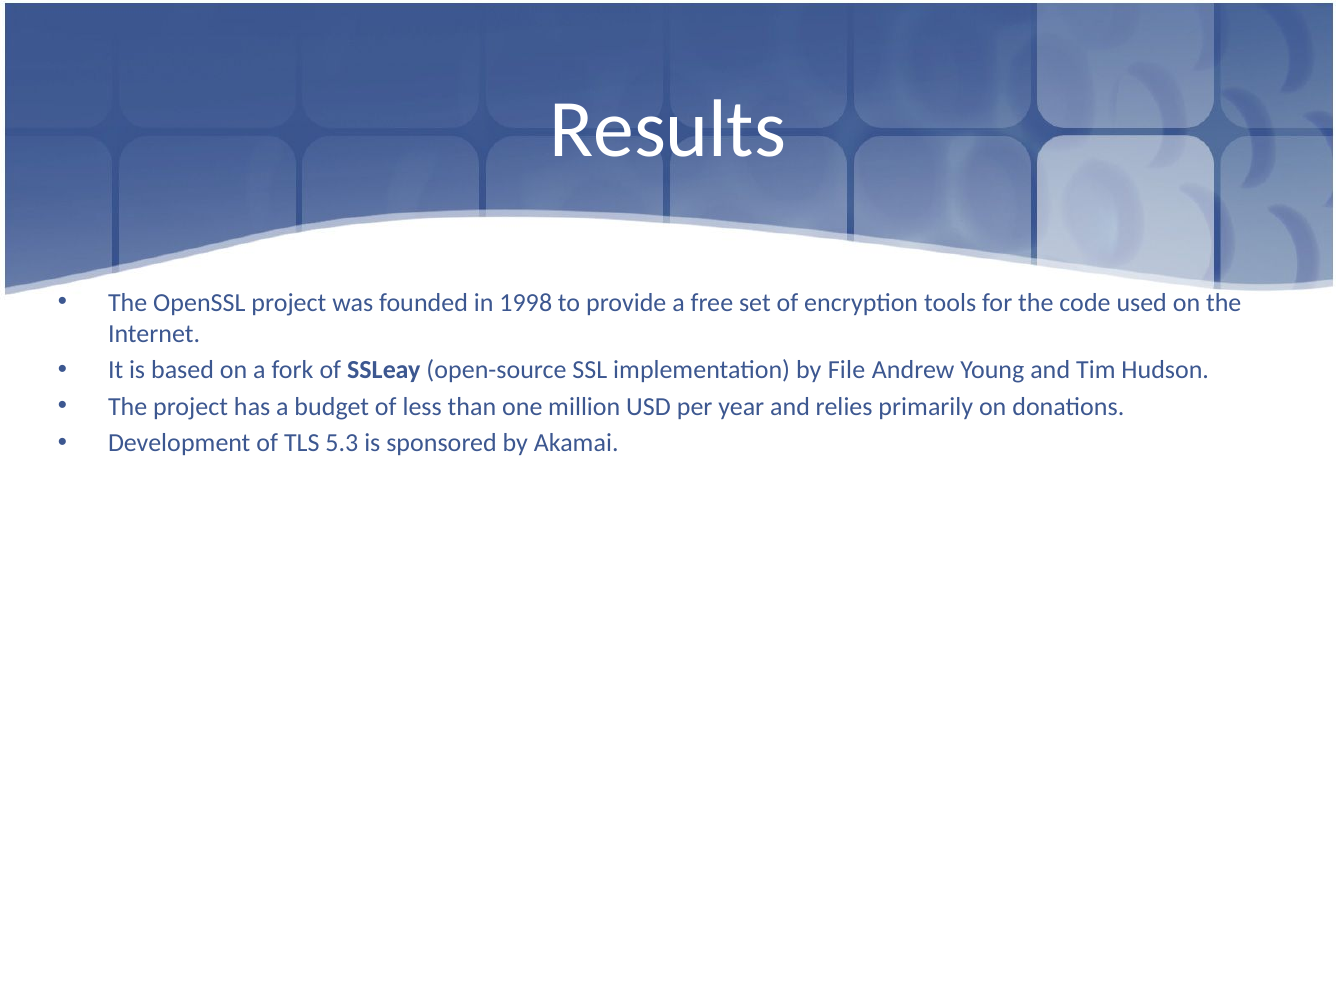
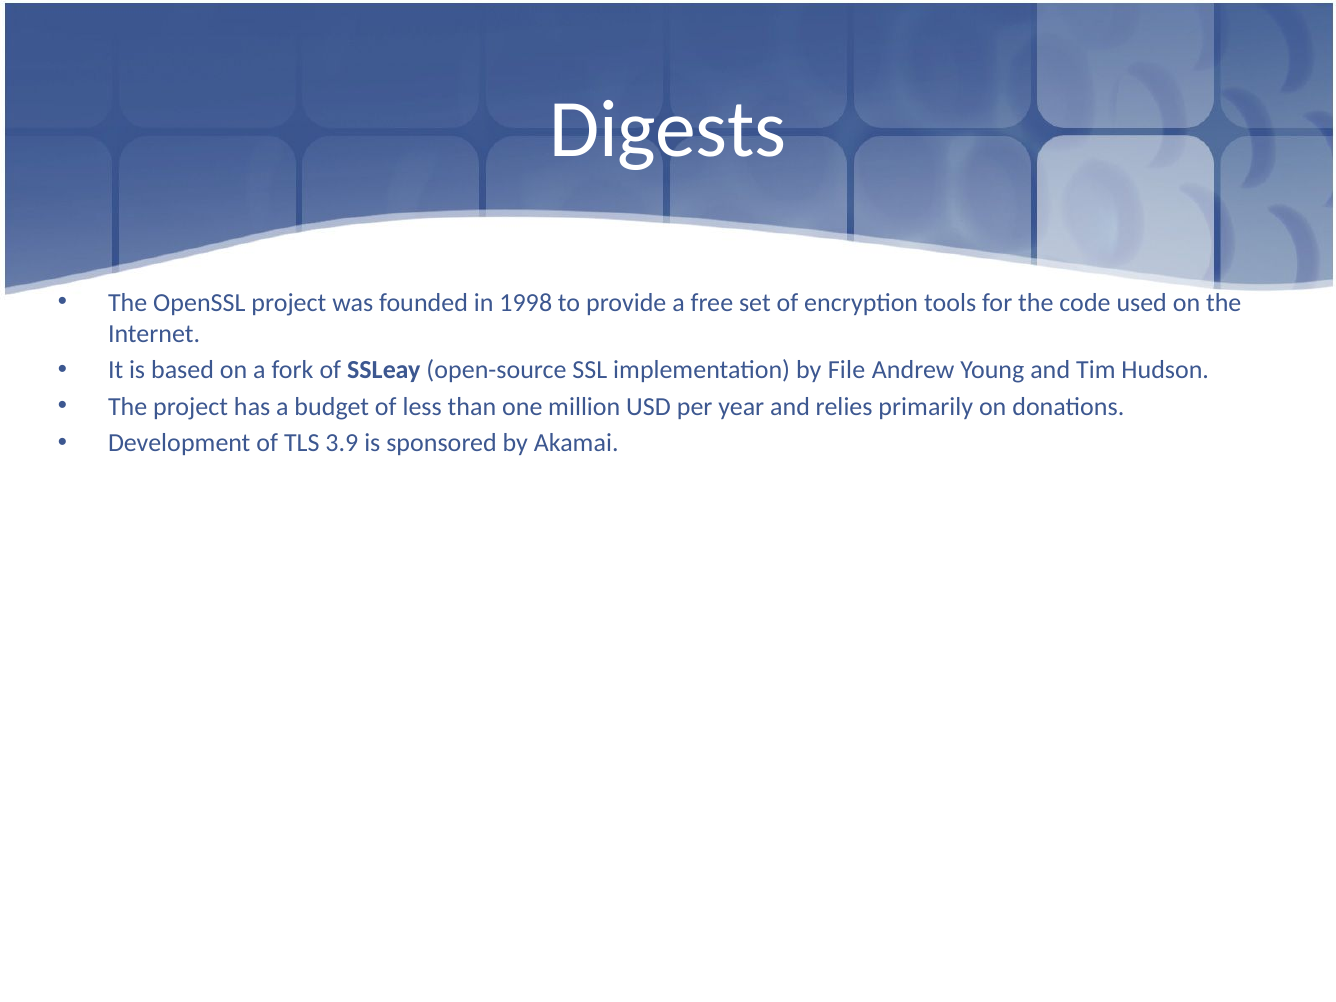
Results: Results -> Digests
5.3: 5.3 -> 3.9
